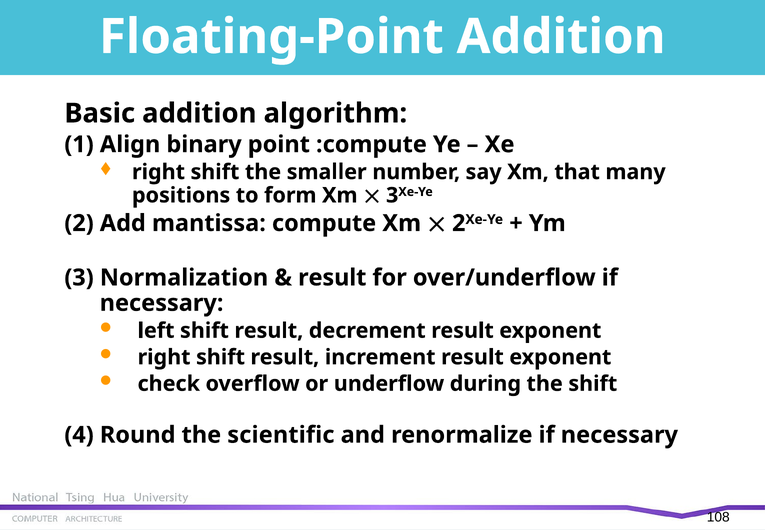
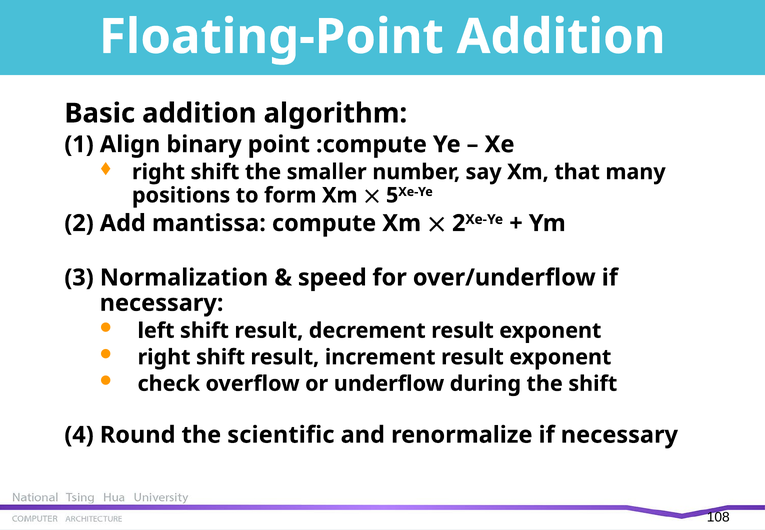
3 at (392, 195): 3 -> 5
result at (332, 277): result -> speed
